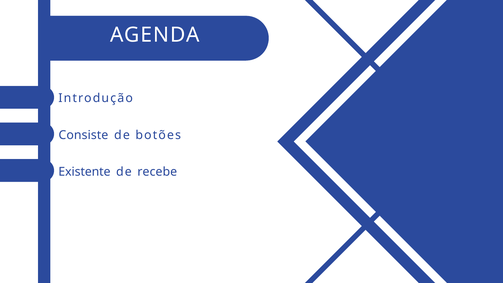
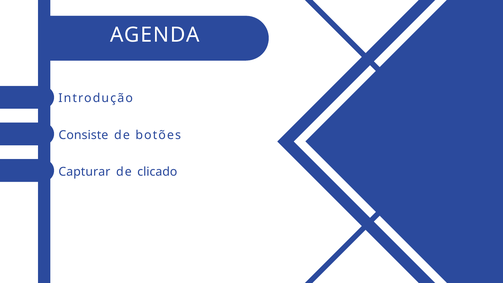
Existente: Existente -> Capturar
recebe: recebe -> clicado
